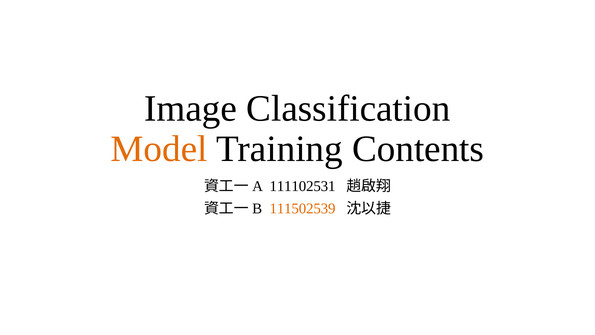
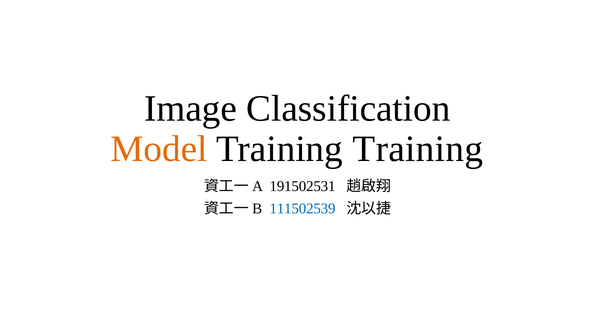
Training Contents: Contents -> Training
111102531: 111102531 -> 191502531
111502539 colour: orange -> blue
